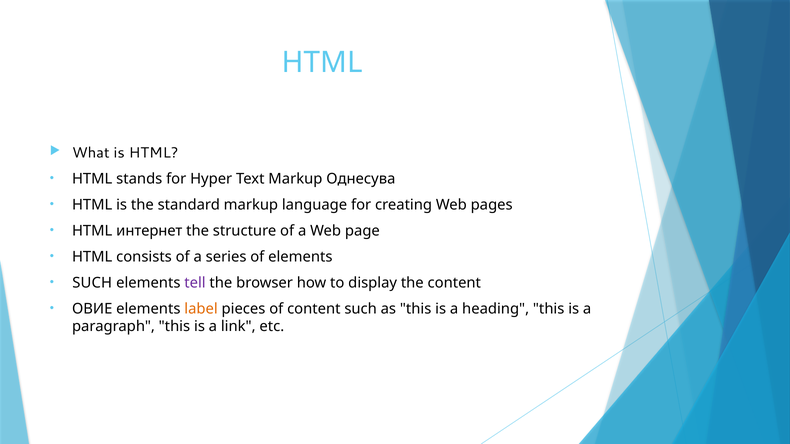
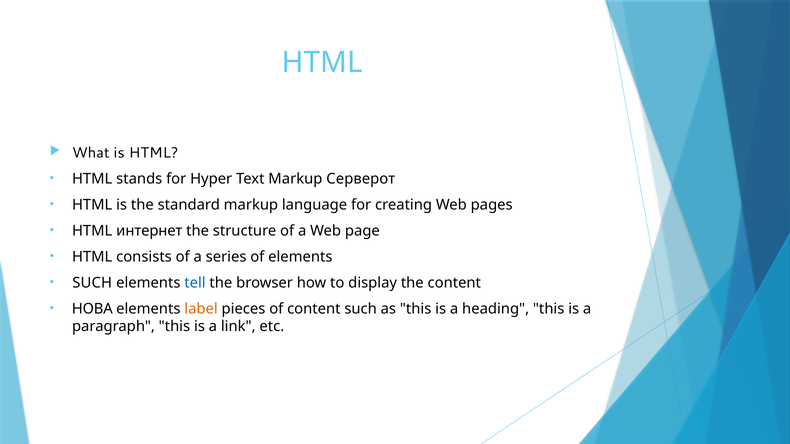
Однесува: Однесува -> Серверот
tell colour: purple -> blue
ОВИЕ: ОВИЕ -> НОВА
